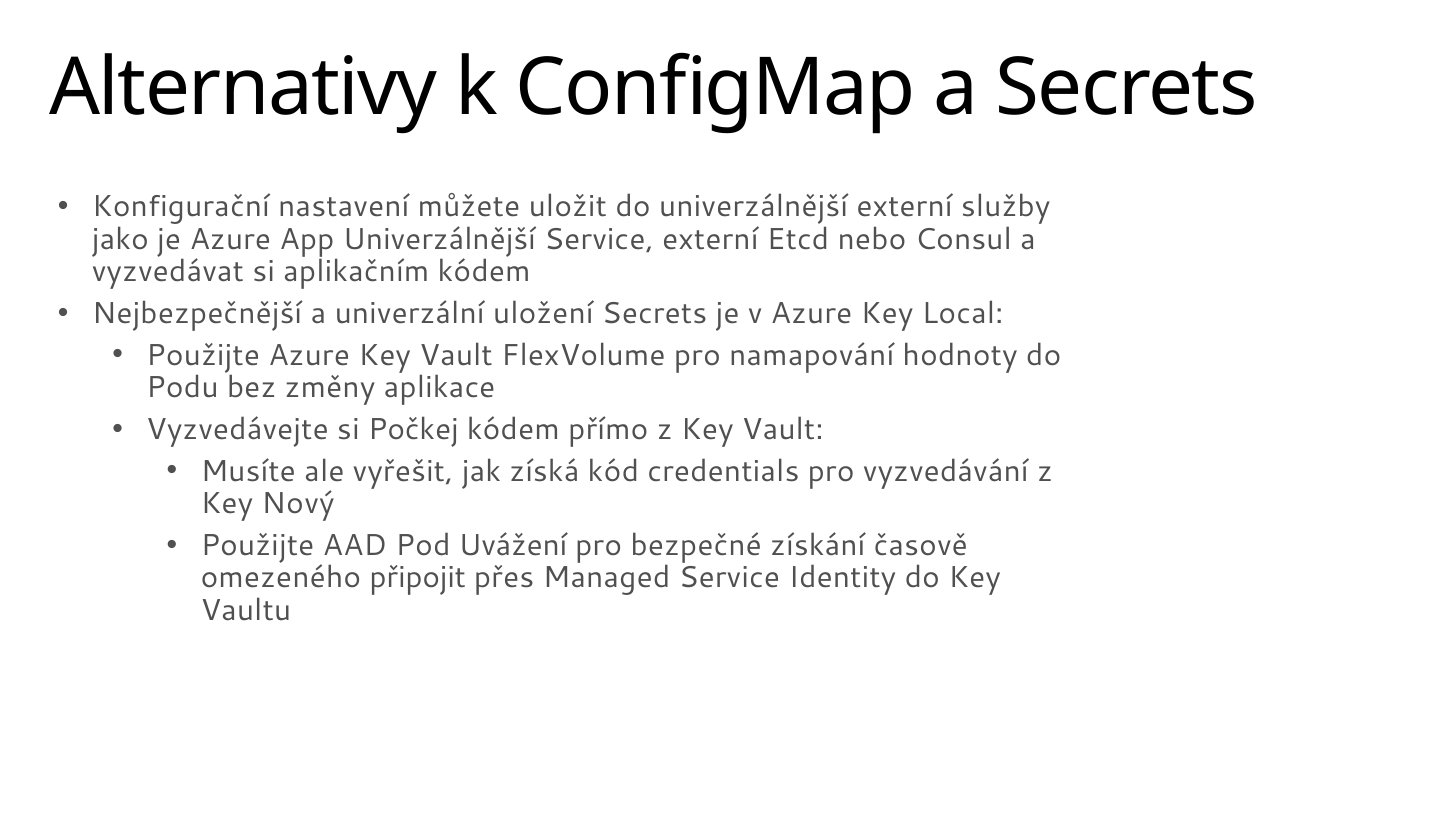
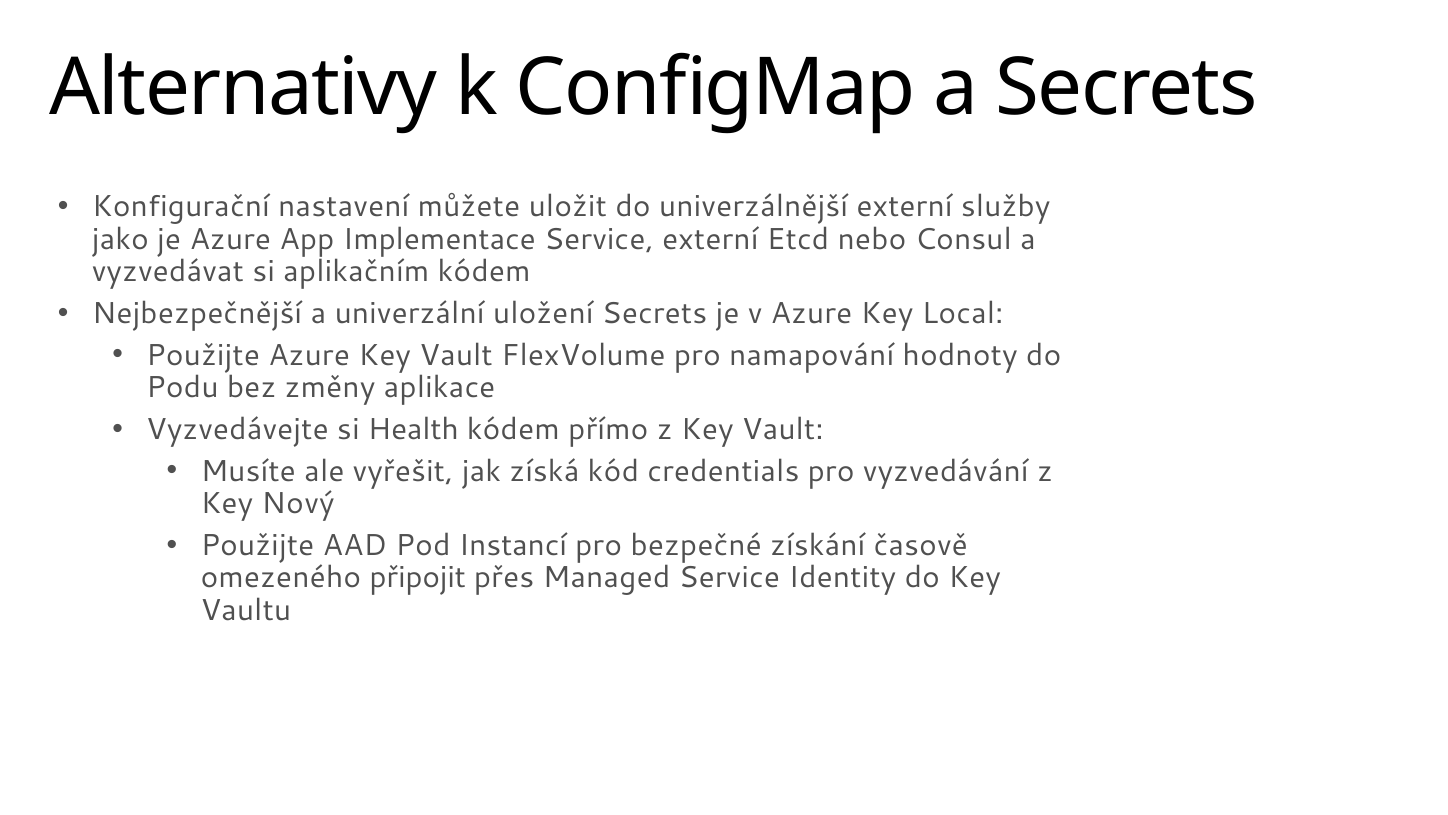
App Univerzálnější: Univerzálnější -> Implementace
Počkej: Počkej -> Health
Uvážení: Uvážení -> Instancí
